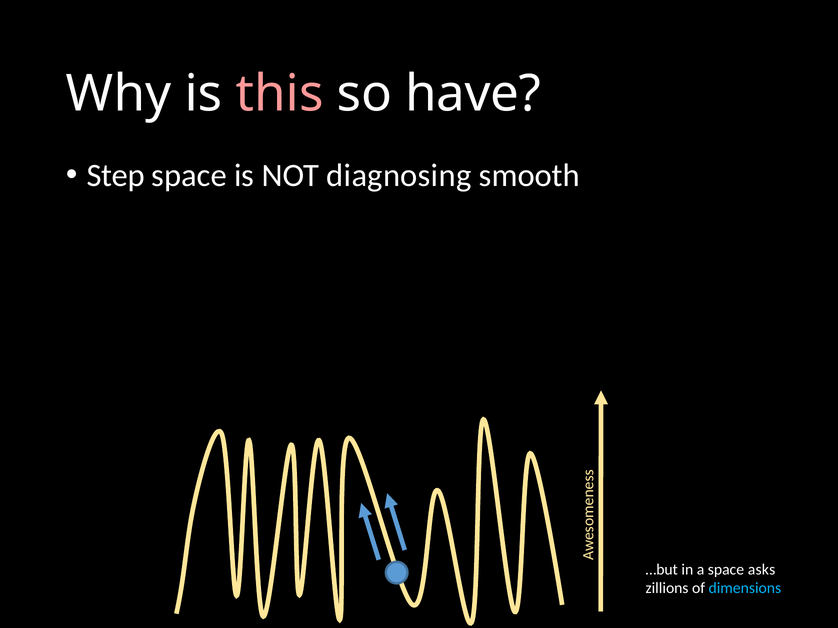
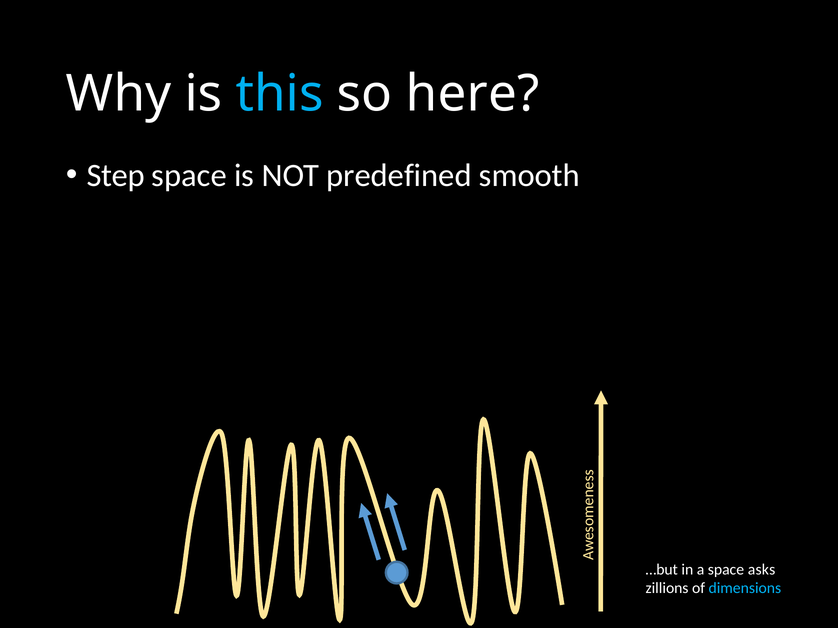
this colour: pink -> light blue
have: have -> here
diagnosing: diagnosing -> predefined
